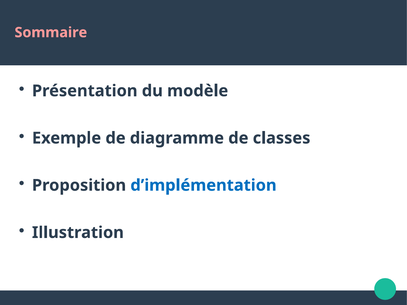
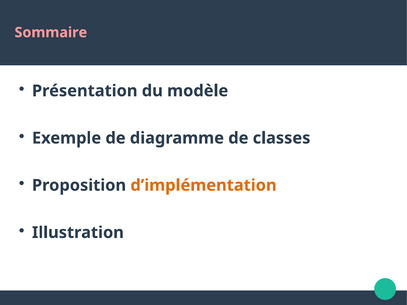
d’implémentation colour: blue -> orange
